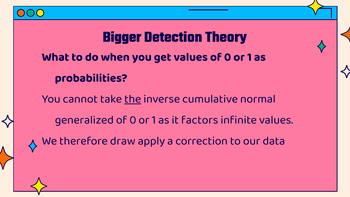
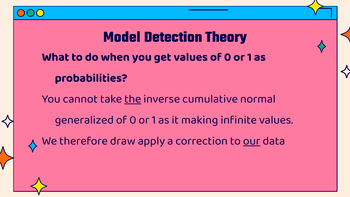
Bigger: Bigger -> Model
factors: factors -> making
our underline: none -> present
